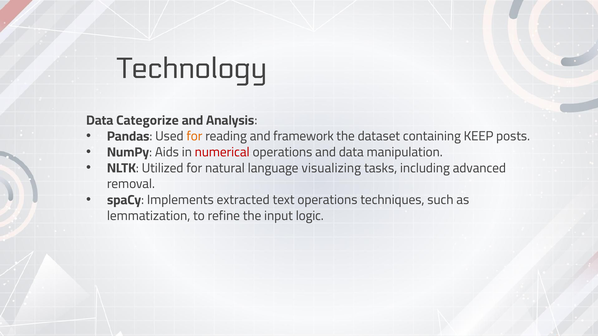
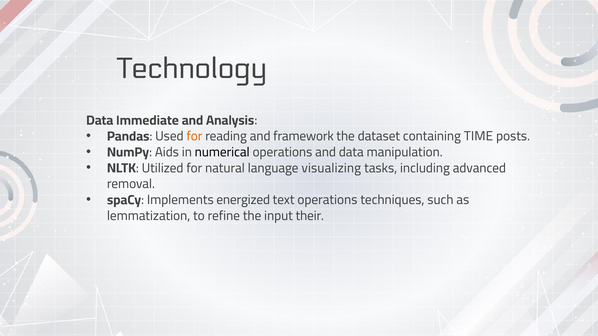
Categorize: Categorize -> Immediate
KEEP: KEEP -> TIME
numerical colour: red -> black
extracted: extracted -> energized
logic: logic -> their
